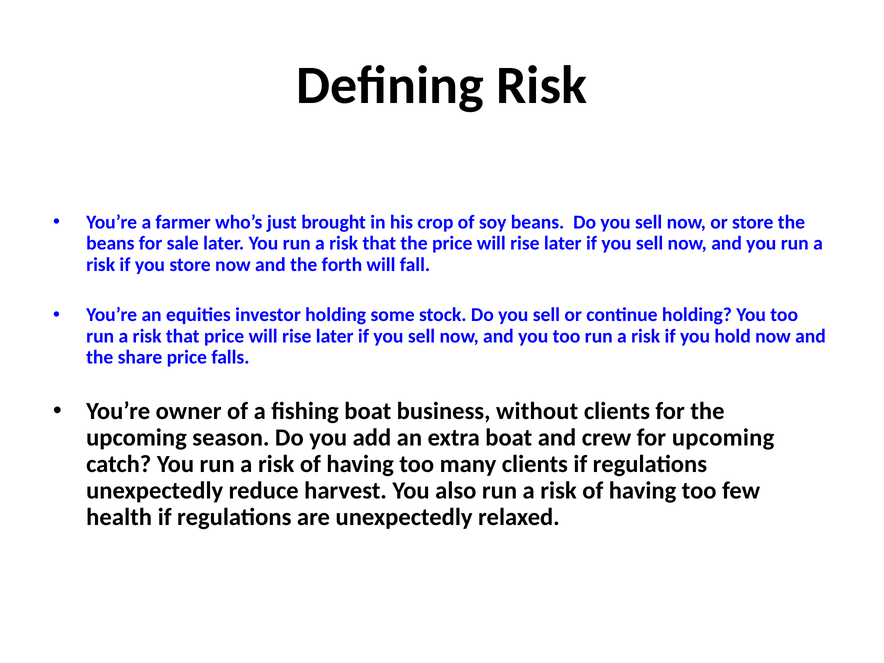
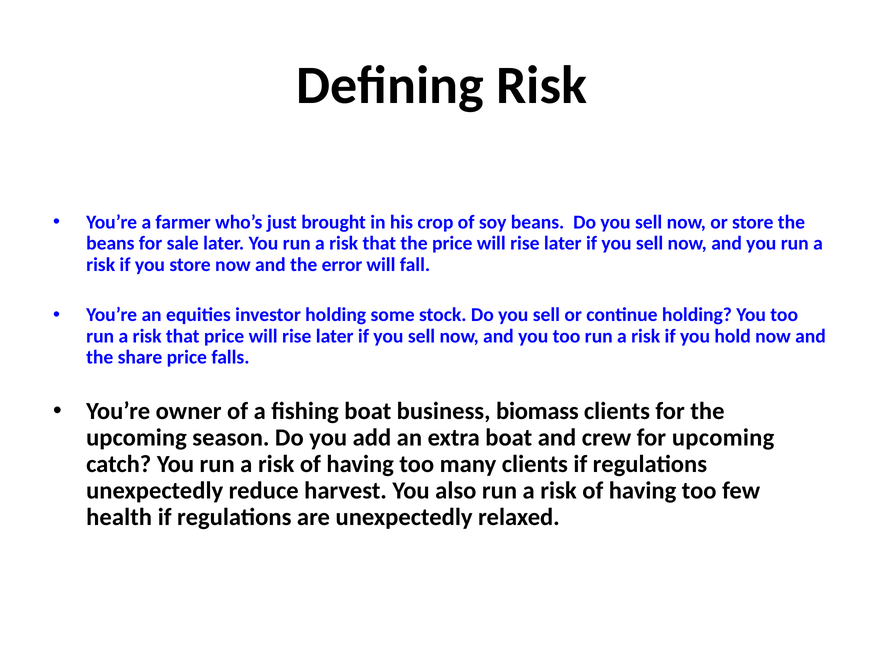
forth: forth -> error
without: without -> biomass
